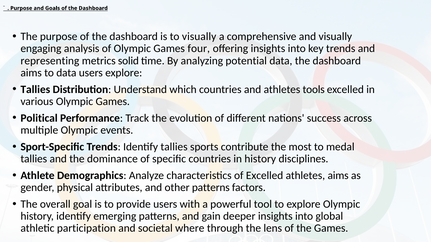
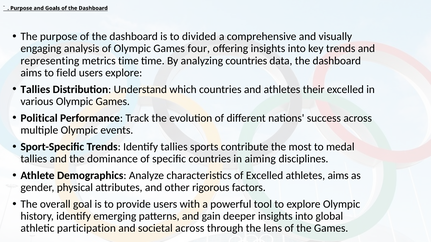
to visually: visually -> divided
metrics solid: solid -> time
analyzing potential: potential -> countries
to data: data -> field
tools: tools -> their
in history: history -> aiming
other patterns: patterns -> rigorous
societal where: where -> across
